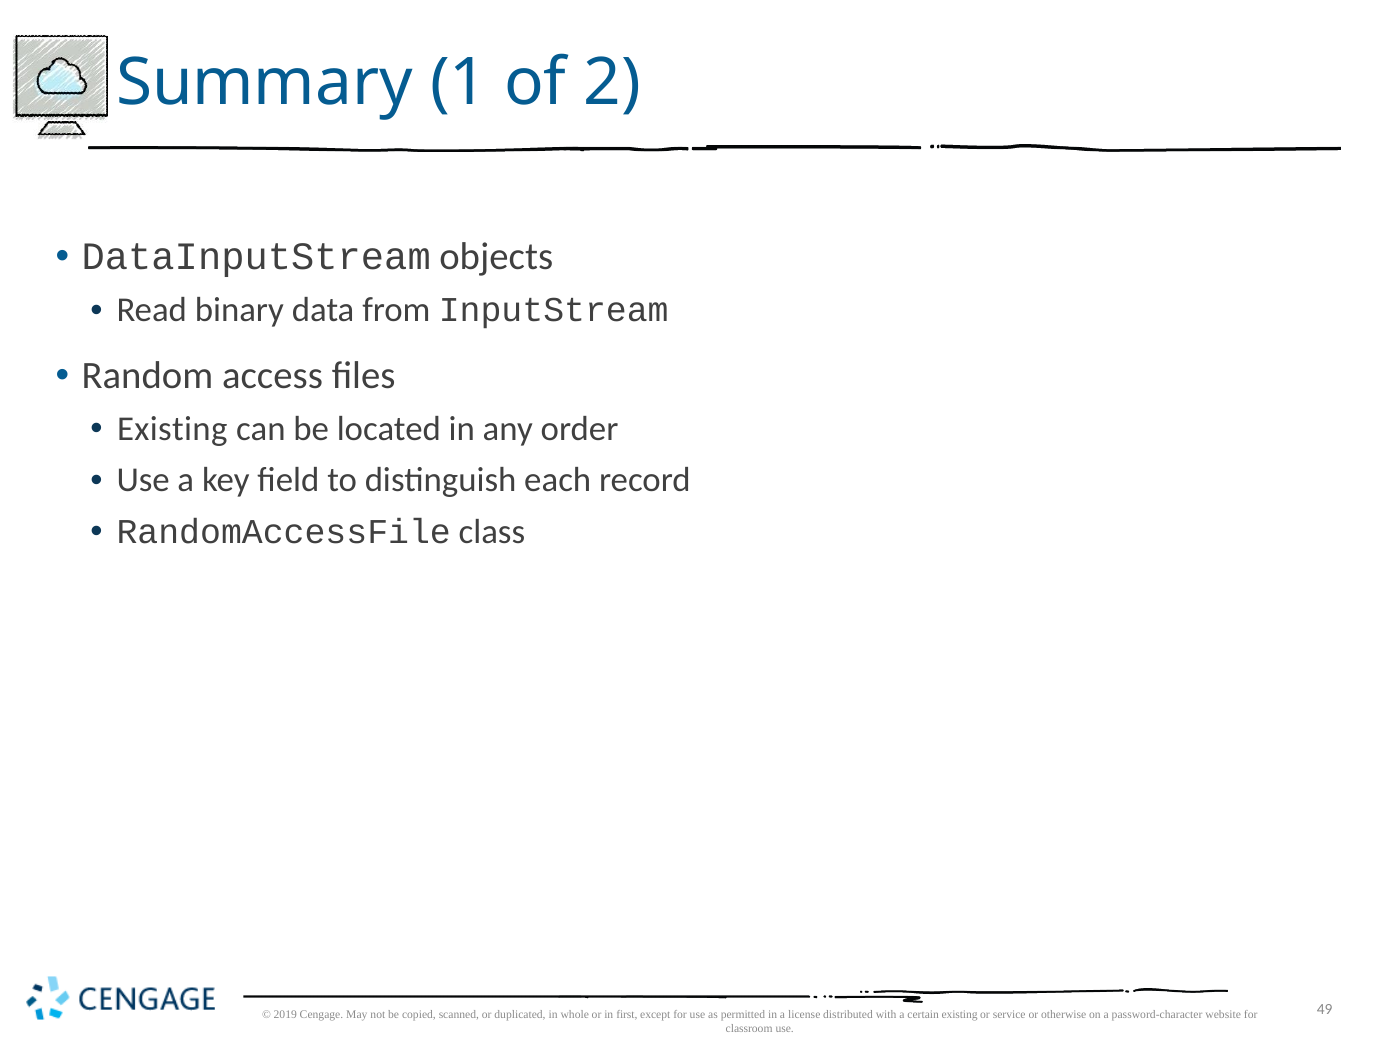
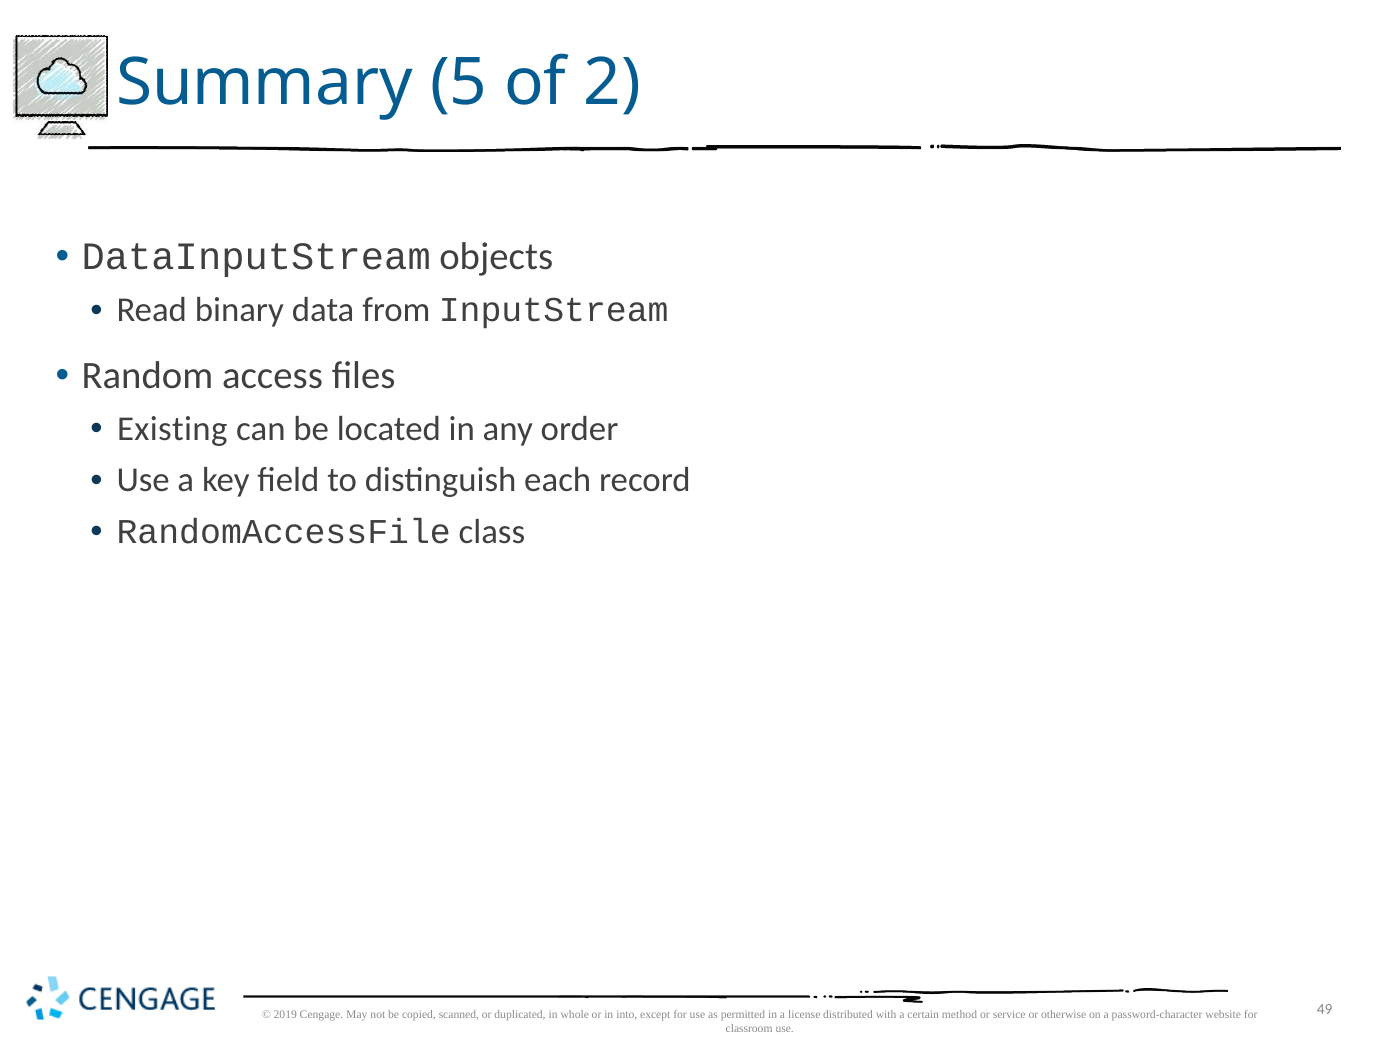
1: 1 -> 5
first: first -> into
certain existing: existing -> method
